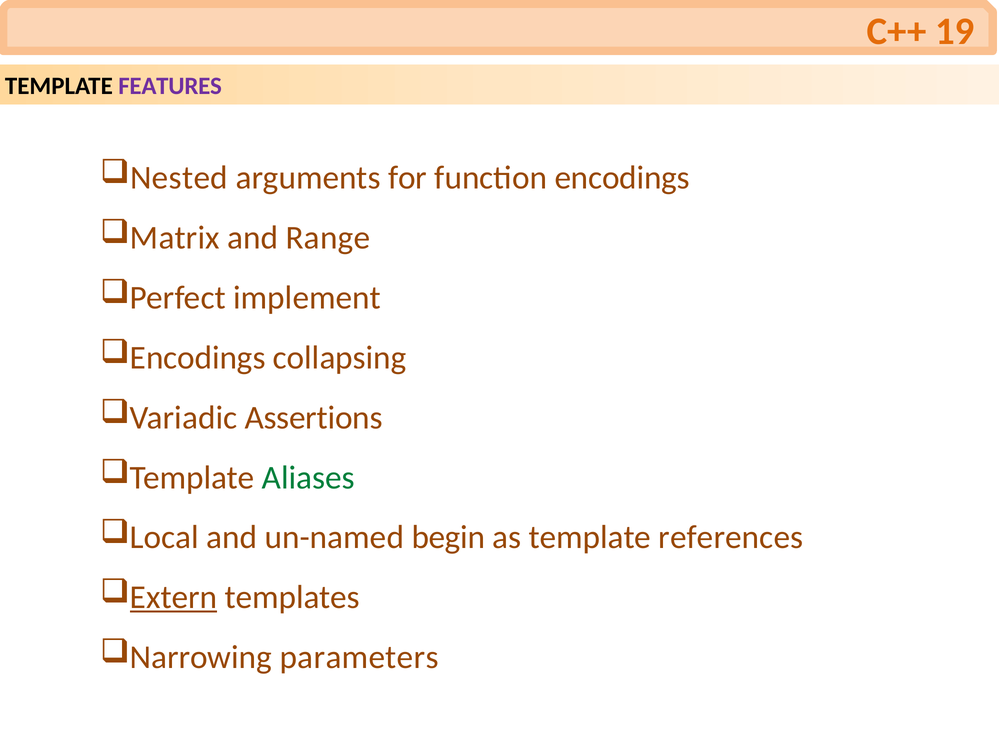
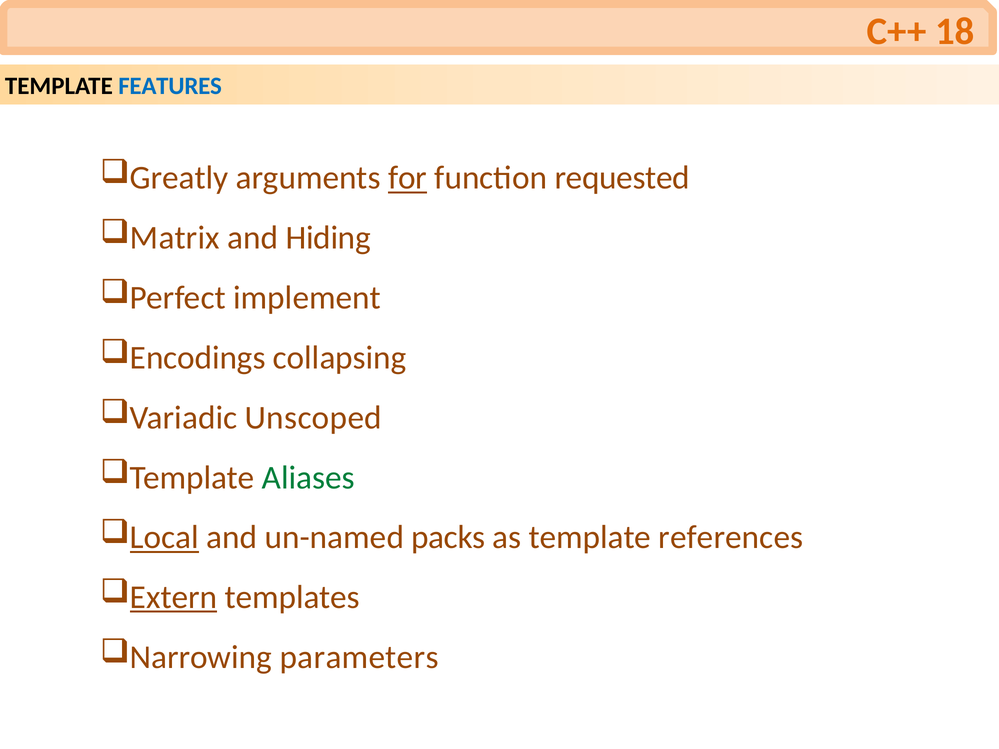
19: 19 -> 18
FEATURES colour: purple -> blue
Nested: Nested -> Greatly
for underline: none -> present
function encodings: encodings -> requested
Range: Range -> Hiding
Assertions: Assertions -> Unscoped
Local underline: none -> present
begin: begin -> packs
